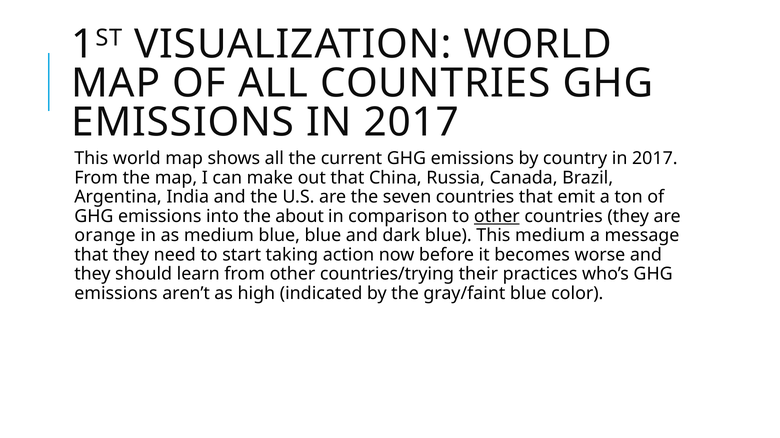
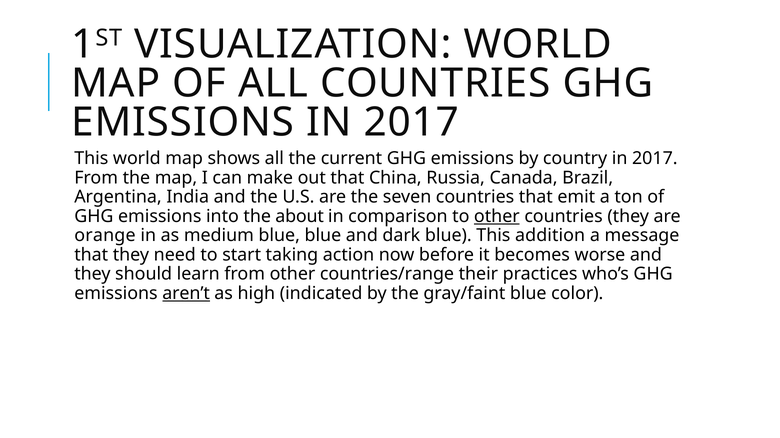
This medium: medium -> addition
countries/trying: countries/trying -> countries/range
aren’t underline: none -> present
